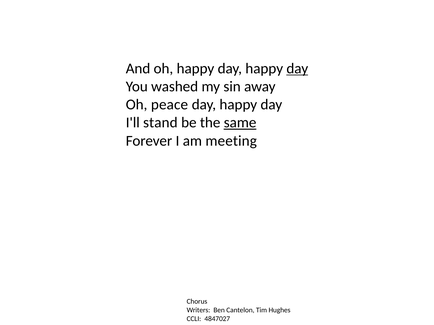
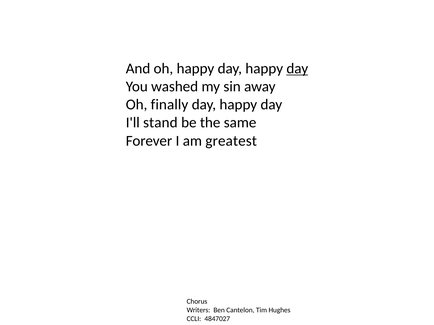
peace: peace -> finally
same underline: present -> none
meeting: meeting -> greatest
